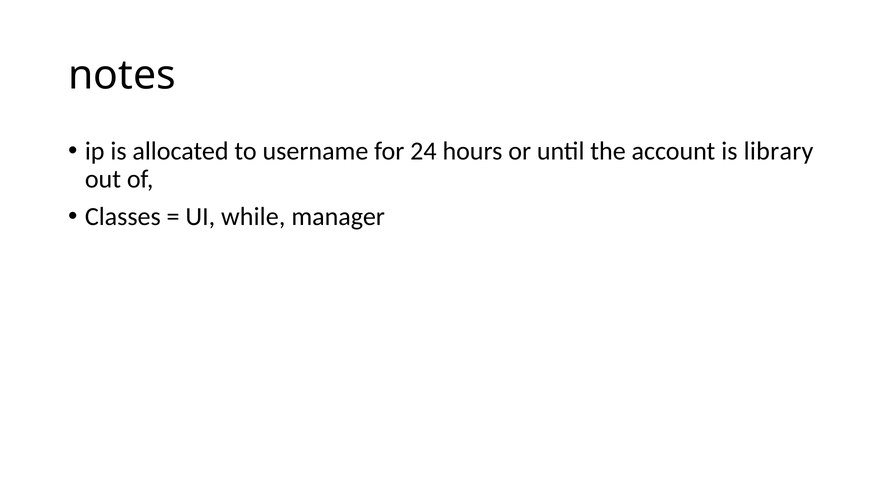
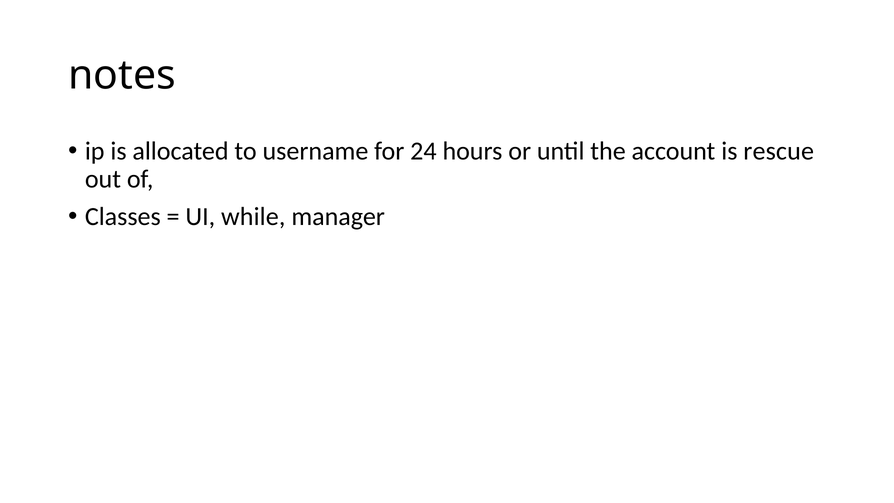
library: library -> rescue
